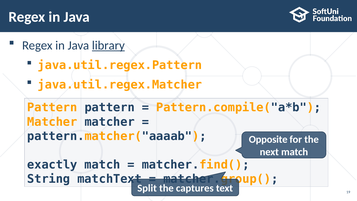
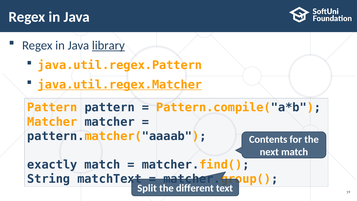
java.util.regex.Matcher underline: none -> present
Opposite: Opposite -> Contents
captures: captures -> different
